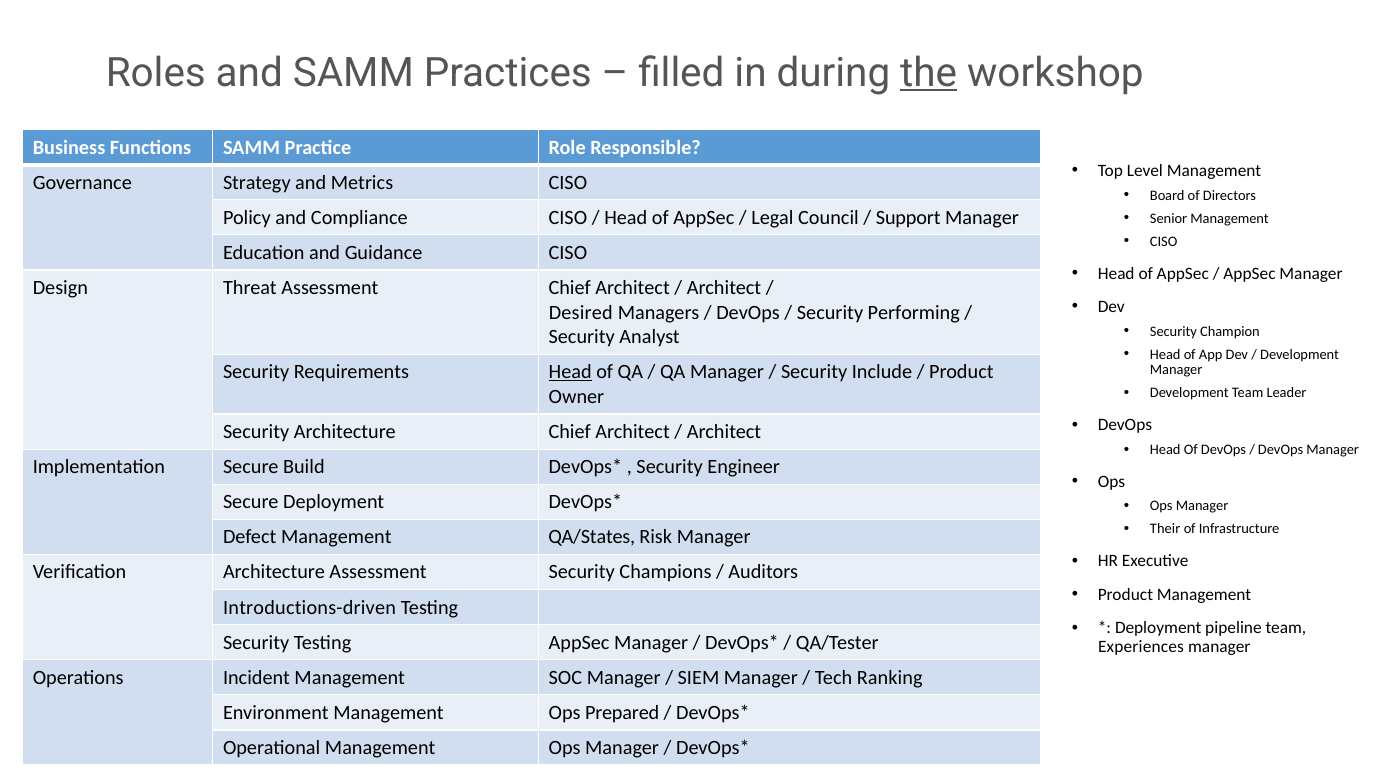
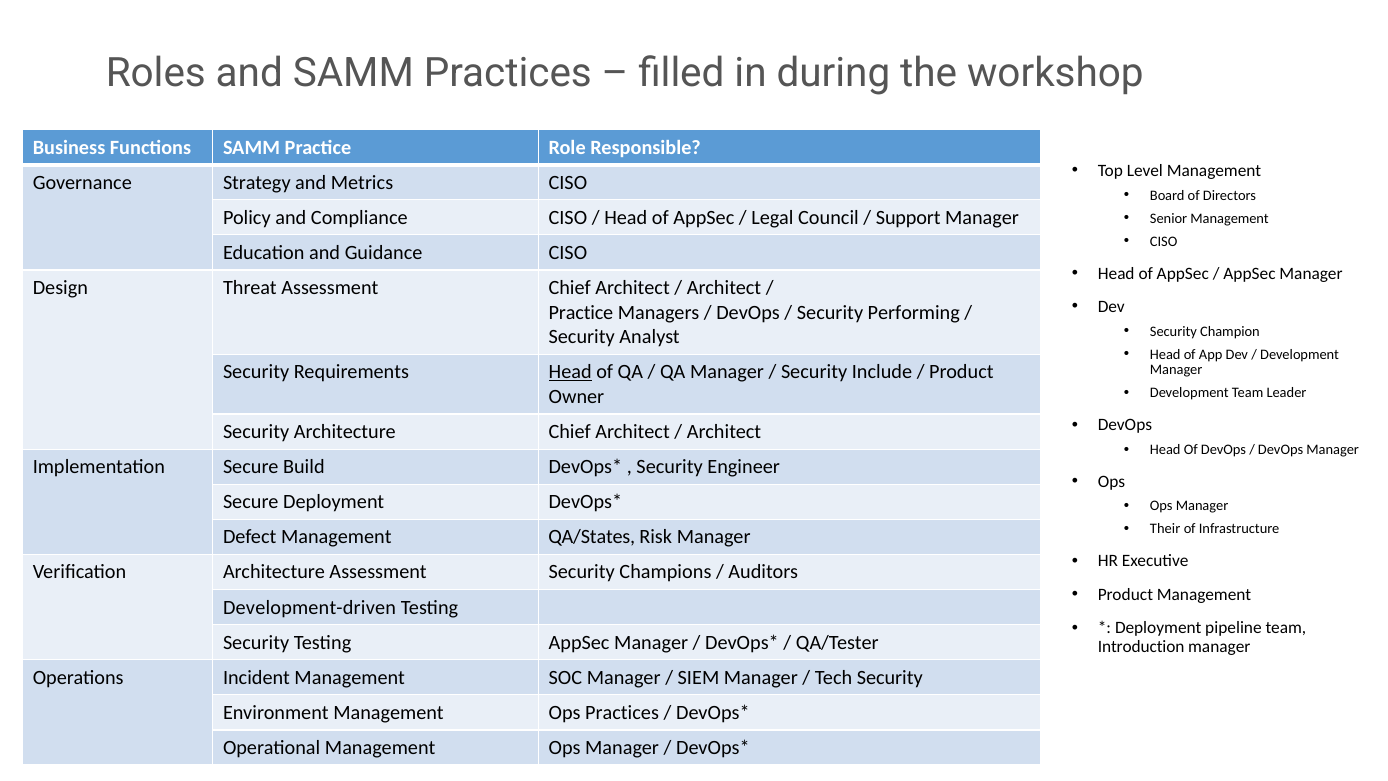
the underline: present -> none
Desired at (581, 312): Desired -> Practice
Introductions-driven: Introductions-driven -> Development-driven
Experiences: Experiences -> Introduction
Tech Ranking: Ranking -> Security
Ops Prepared: Prepared -> Practices
